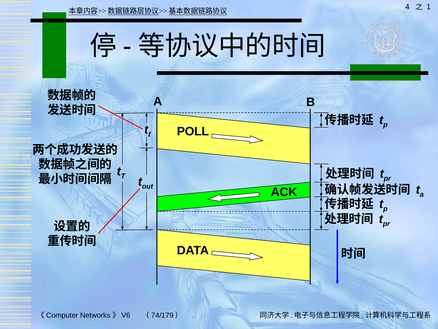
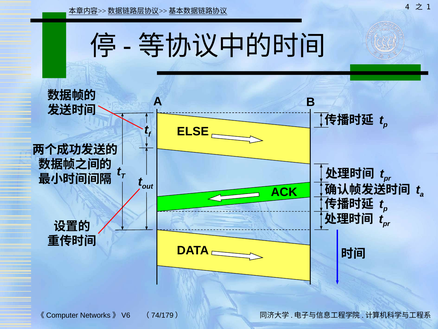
POLL: POLL -> ELSE
